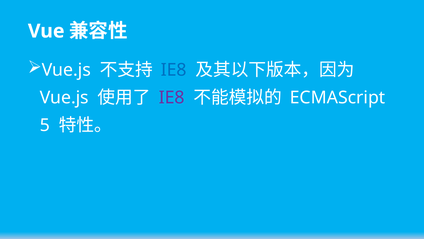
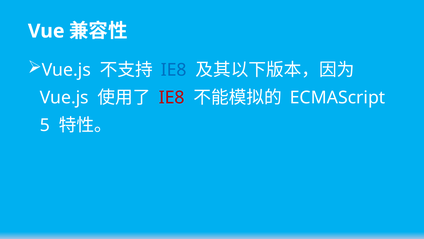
IE8 at (172, 97) colour: purple -> red
